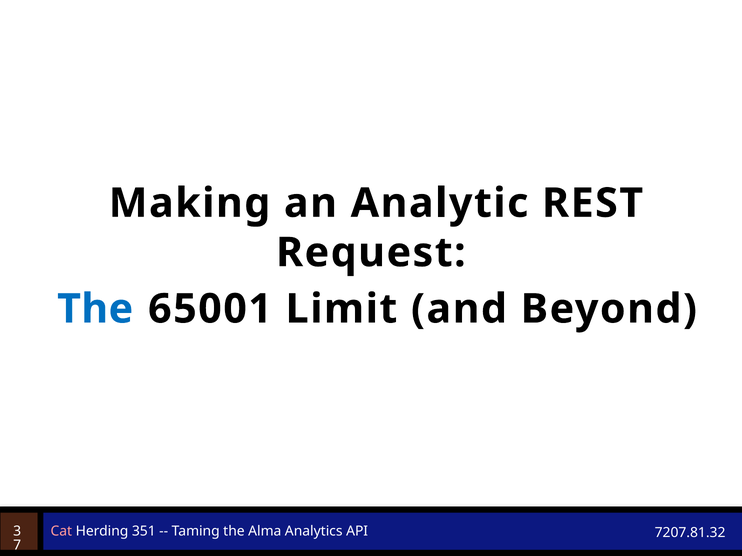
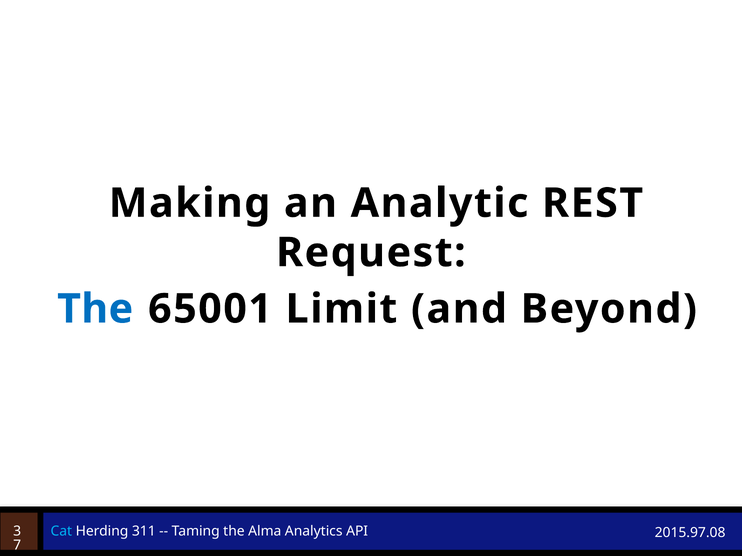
Cat colour: pink -> light blue
351: 351 -> 311
7207.81.32: 7207.81.32 -> 2015.97.08
